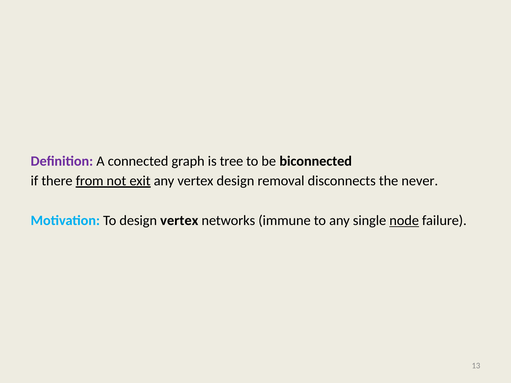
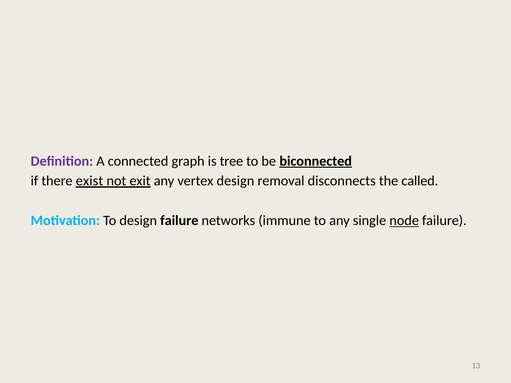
biconnected underline: none -> present
from: from -> exist
never: never -> called
design vertex: vertex -> failure
